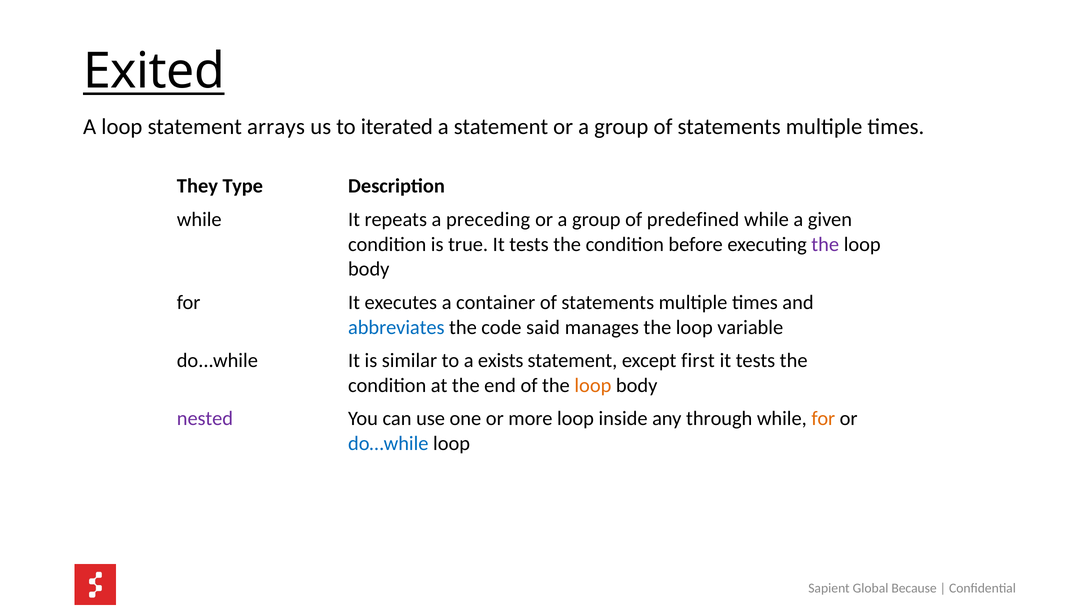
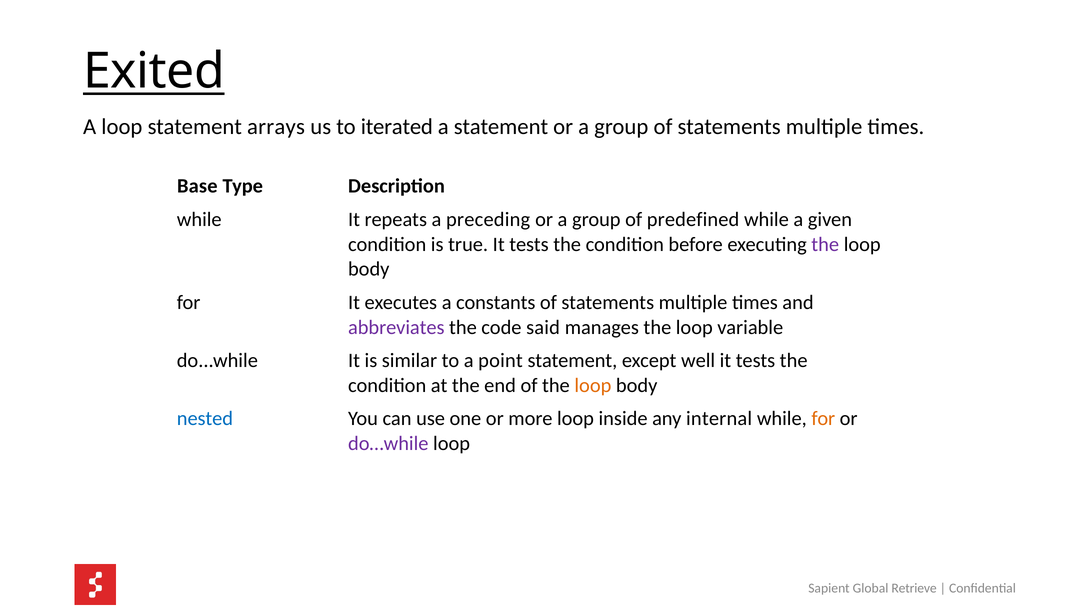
They: They -> Base
container: container -> constants
abbreviates colour: blue -> purple
exists: exists -> point
first: first -> well
nested colour: purple -> blue
through: through -> internal
do…while colour: blue -> purple
Because: Because -> Retrieve
